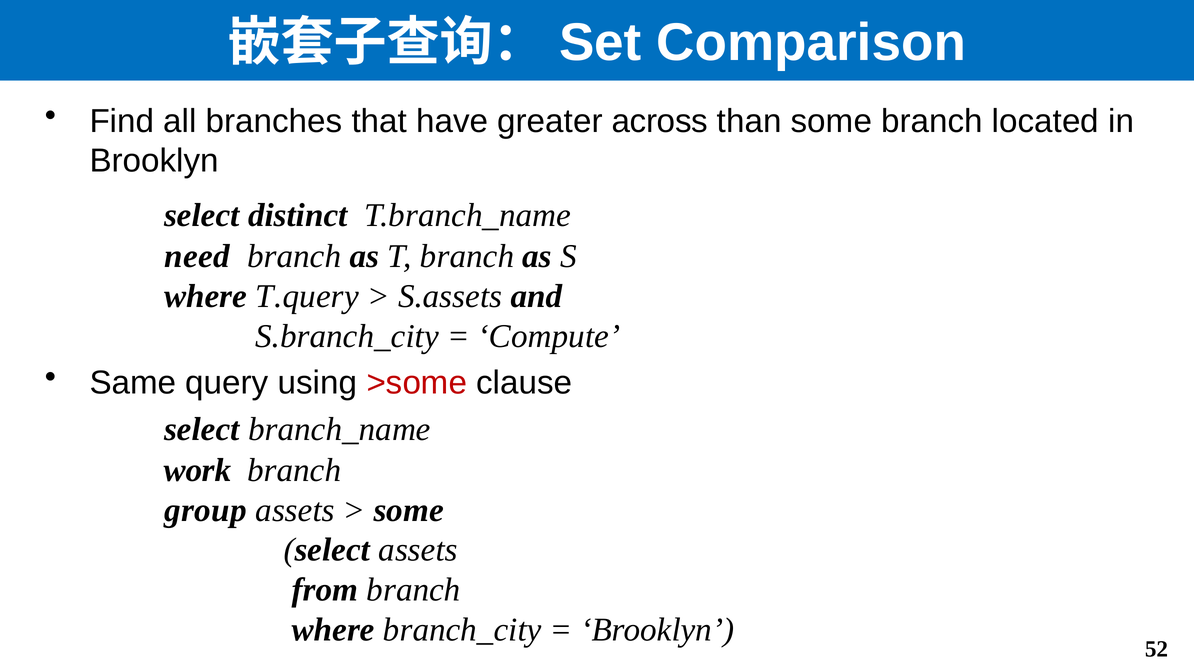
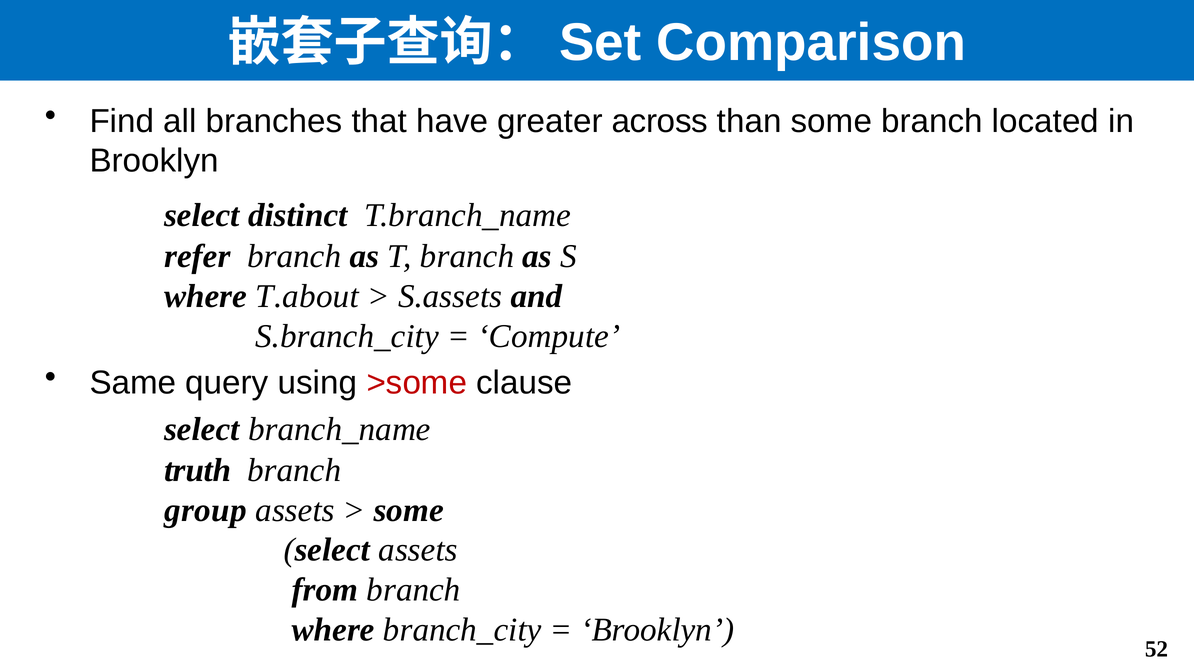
need: need -> refer
T.query: T.query -> T.about
work: work -> truth
